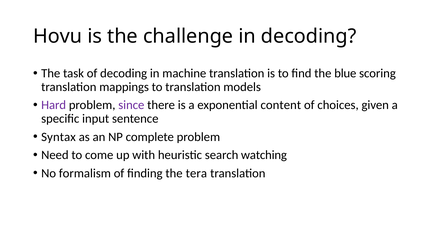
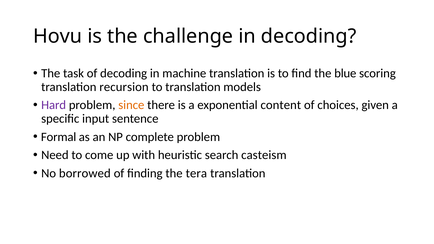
mappings: mappings -> recursion
since colour: purple -> orange
Syntax: Syntax -> Formal
watching: watching -> casteism
formalism: formalism -> borrowed
